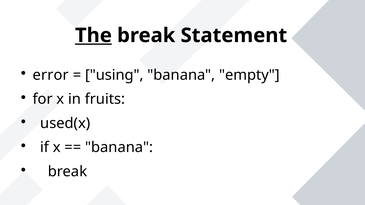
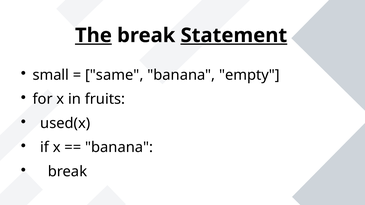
Statement underline: none -> present
error: error -> small
using: using -> same
